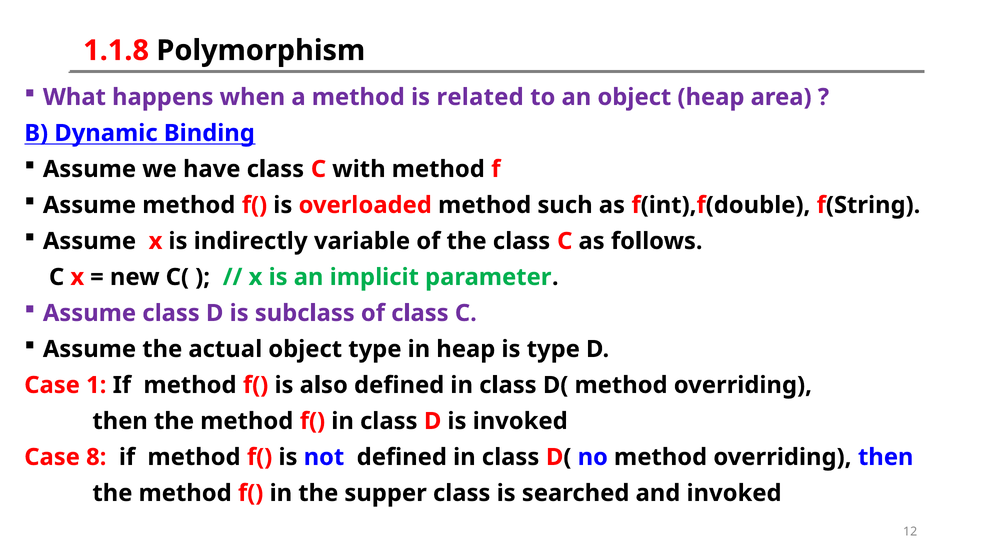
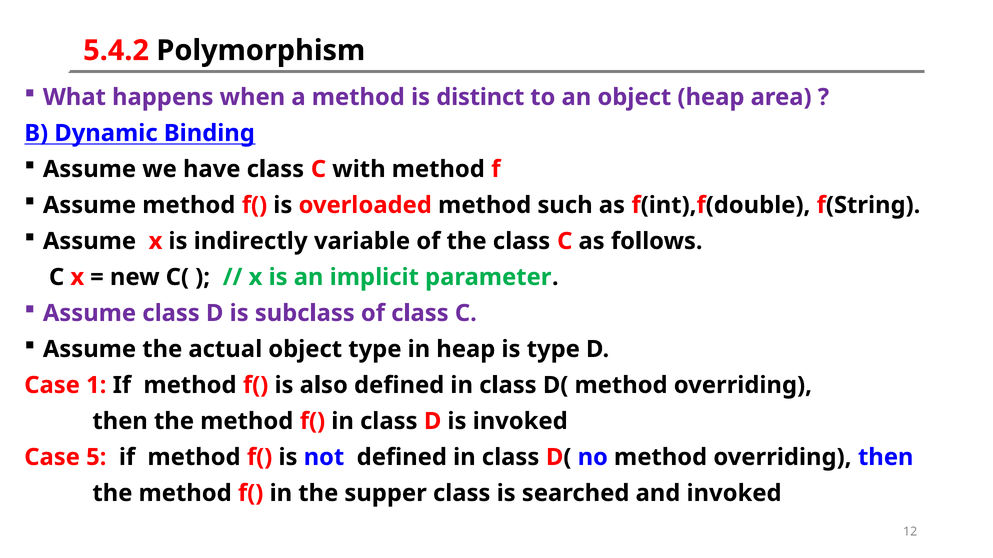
1.1.8: 1.1.8 -> 5.4.2
related: related -> distinct
8: 8 -> 5
